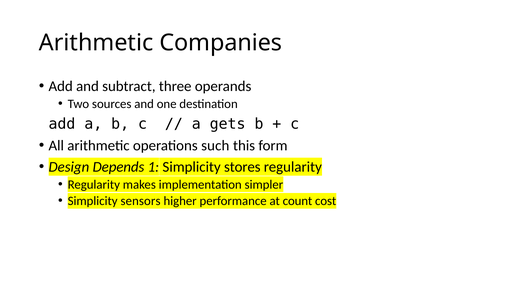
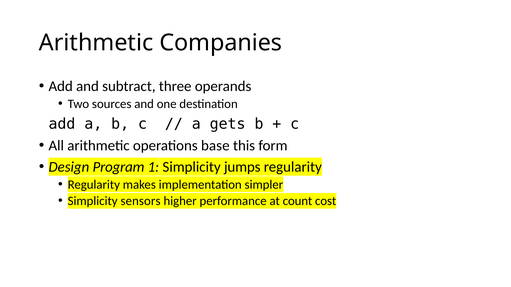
such: such -> base
Depends: Depends -> Program
stores: stores -> jumps
